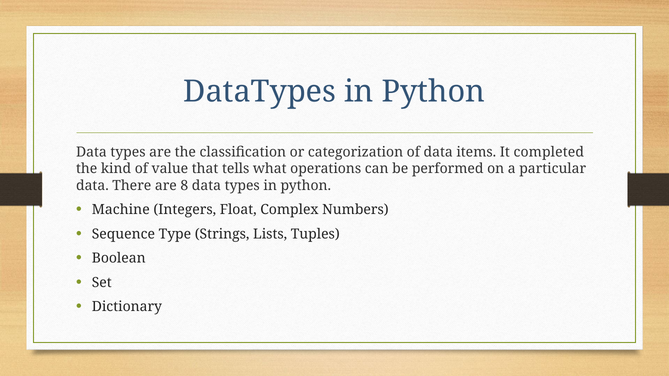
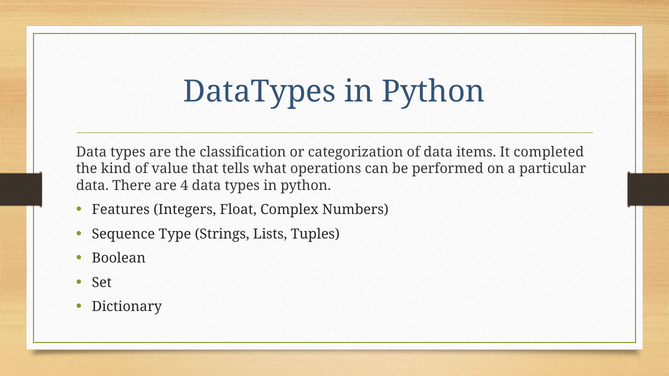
8: 8 -> 4
Machine: Machine -> Features
